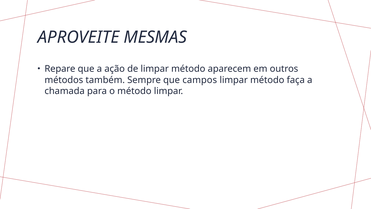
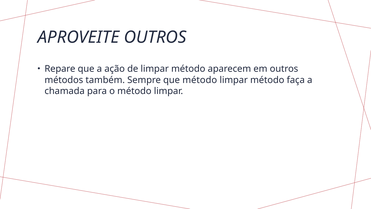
APROVEITE MESMAS: MESMAS -> OUTROS
que campos: campos -> método
